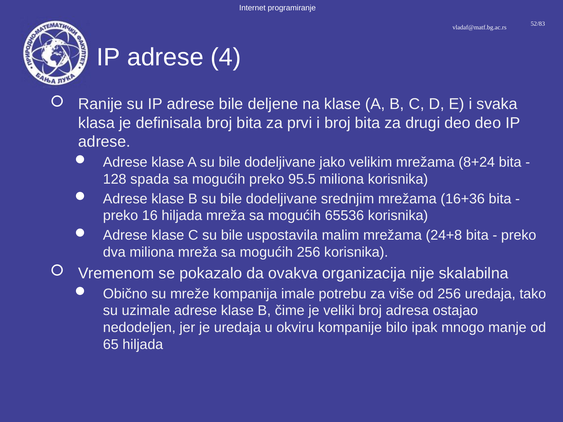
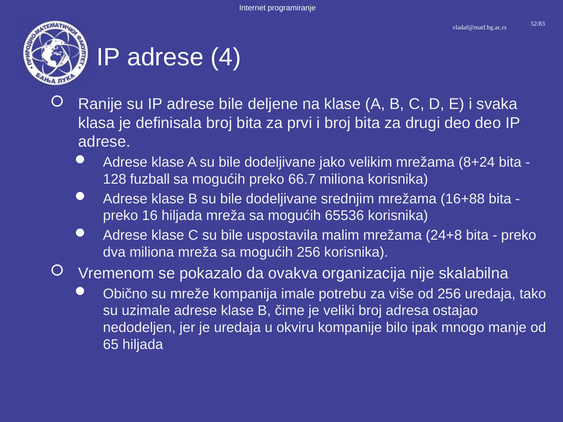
spada: spada -> fuzball
95.5: 95.5 -> 66.7
16+36: 16+36 -> 16+88
